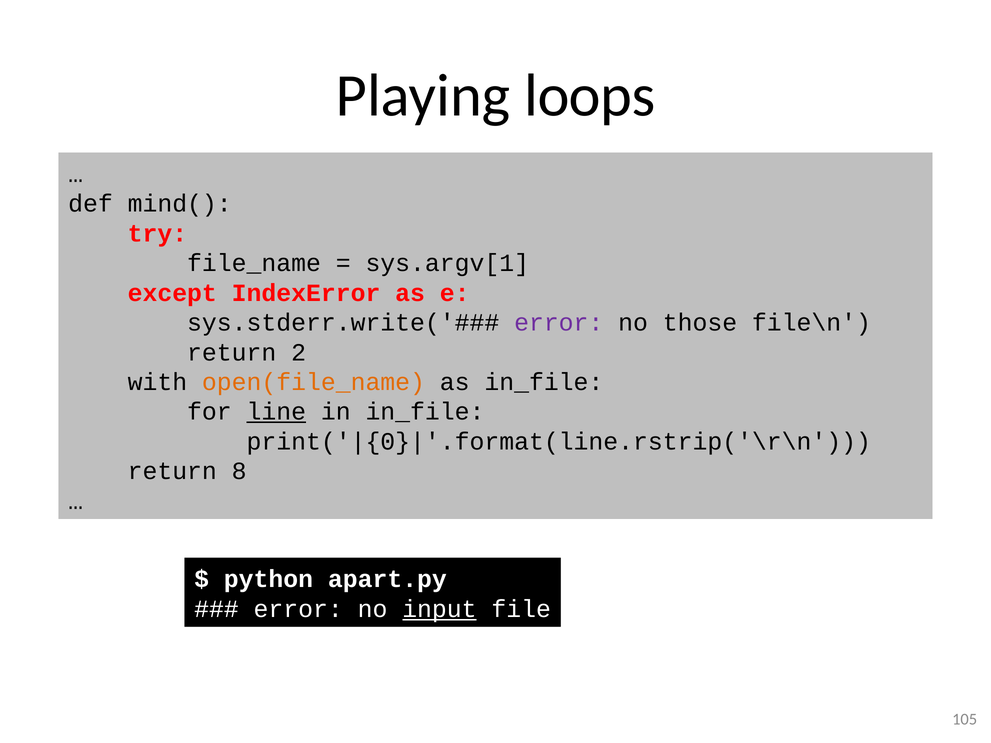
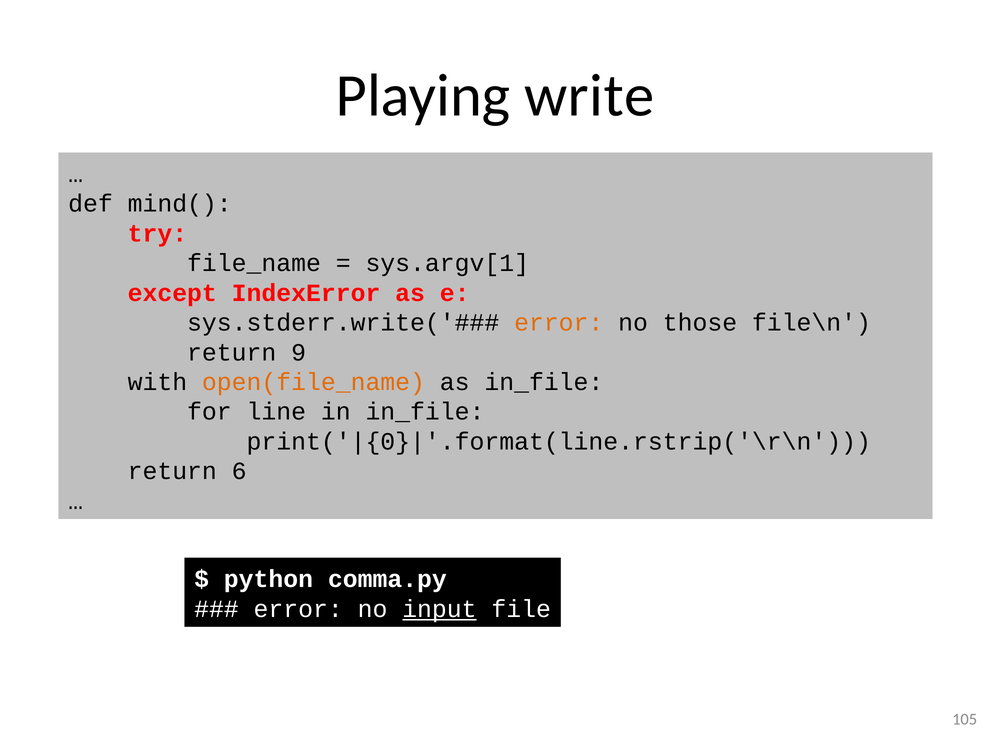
loops: loops -> write
error at (559, 323) colour: purple -> orange
2: 2 -> 9
line underline: present -> none
8: 8 -> 6
apart.py: apart.py -> comma.py
